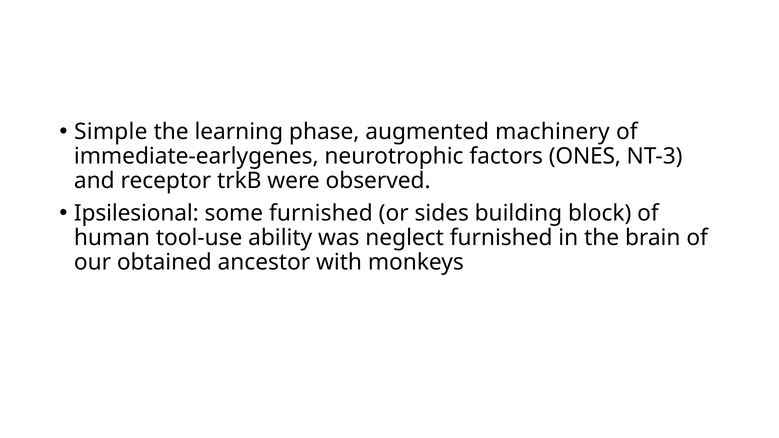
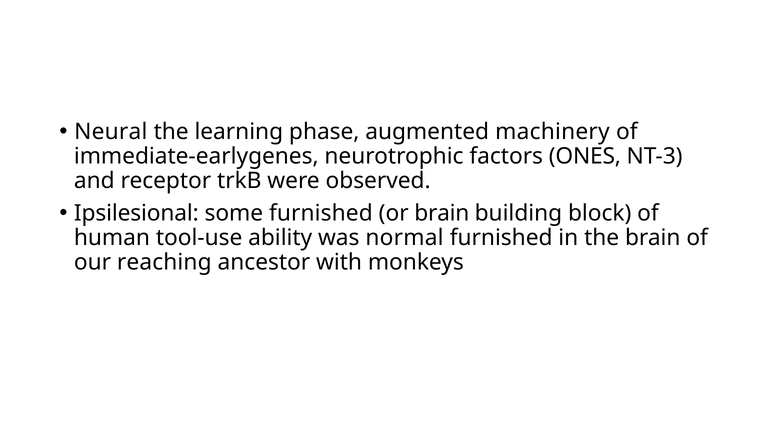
Simple: Simple -> Neural
or sides: sides -> brain
neglect: neglect -> normal
obtained: obtained -> reaching
